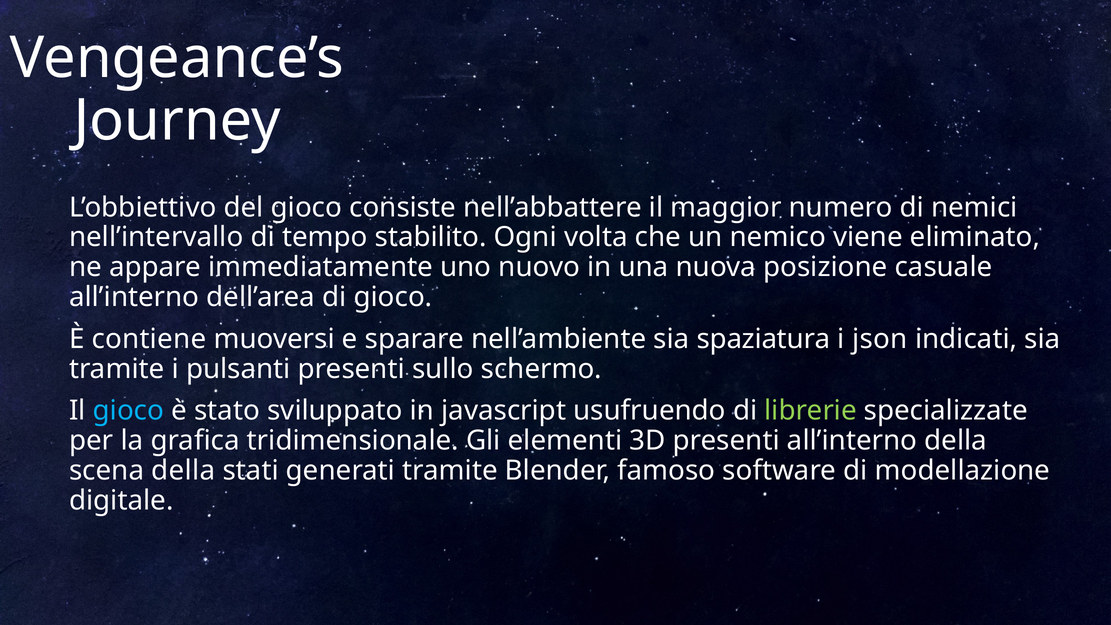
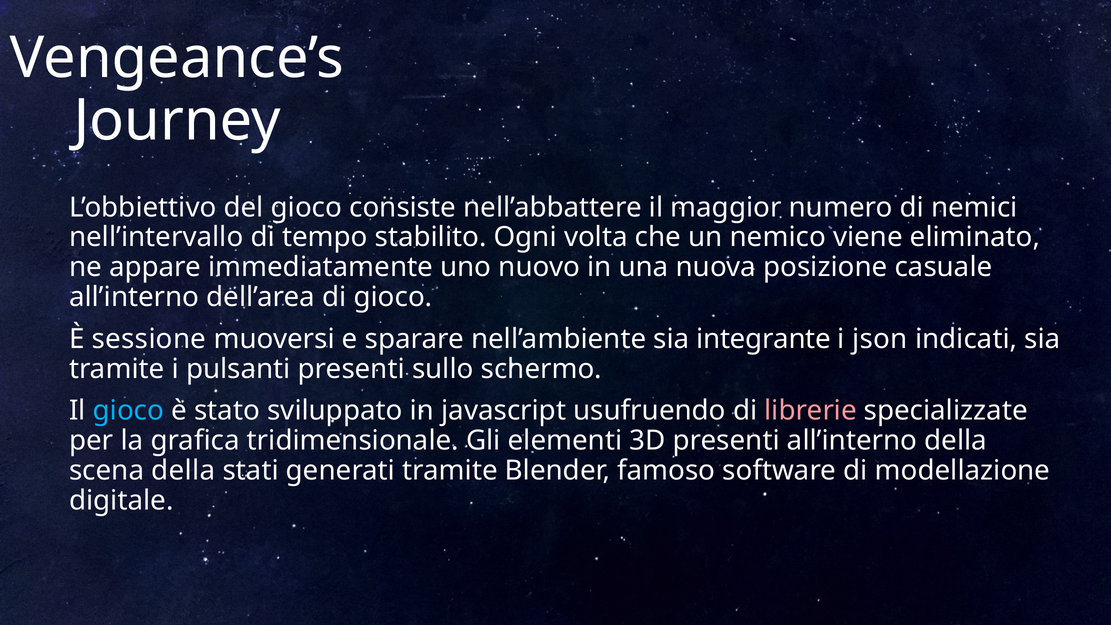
contiene: contiene -> sessione
spaziatura: spaziatura -> integrante
librerie colour: light green -> pink
